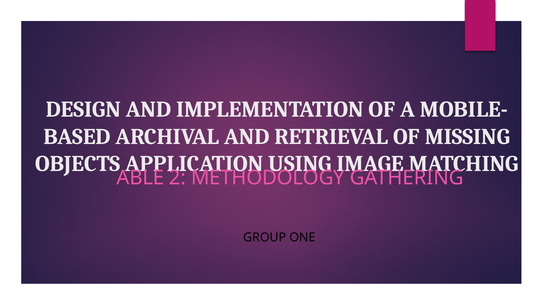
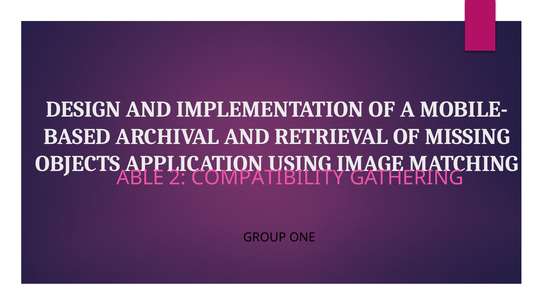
METHODOLOGY: METHODOLOGY -> COMPATIBILITY
